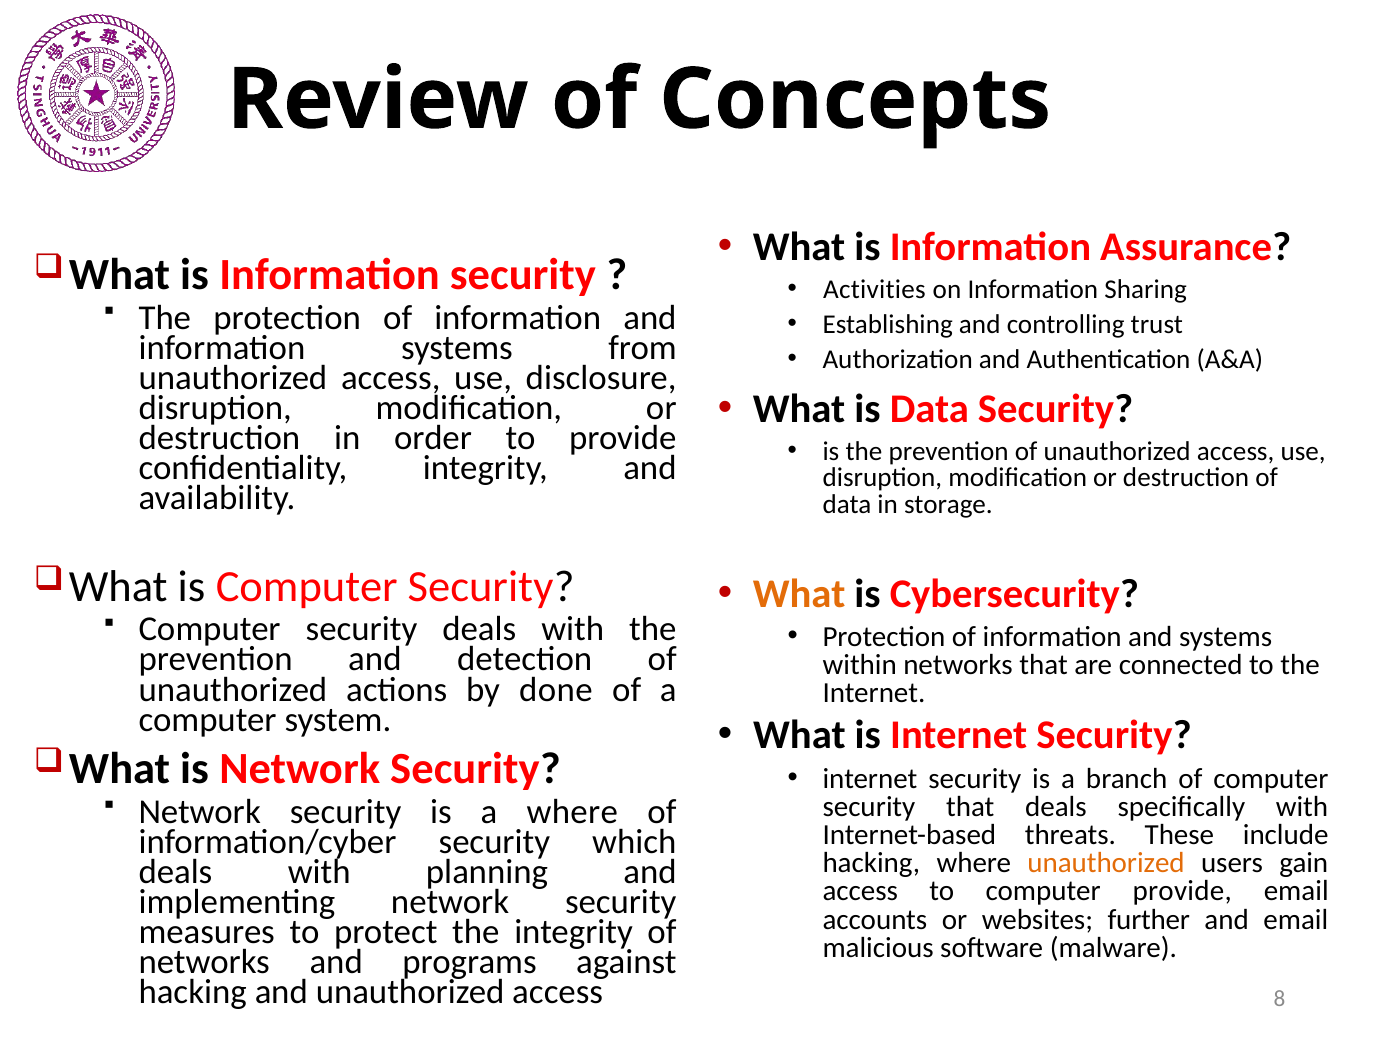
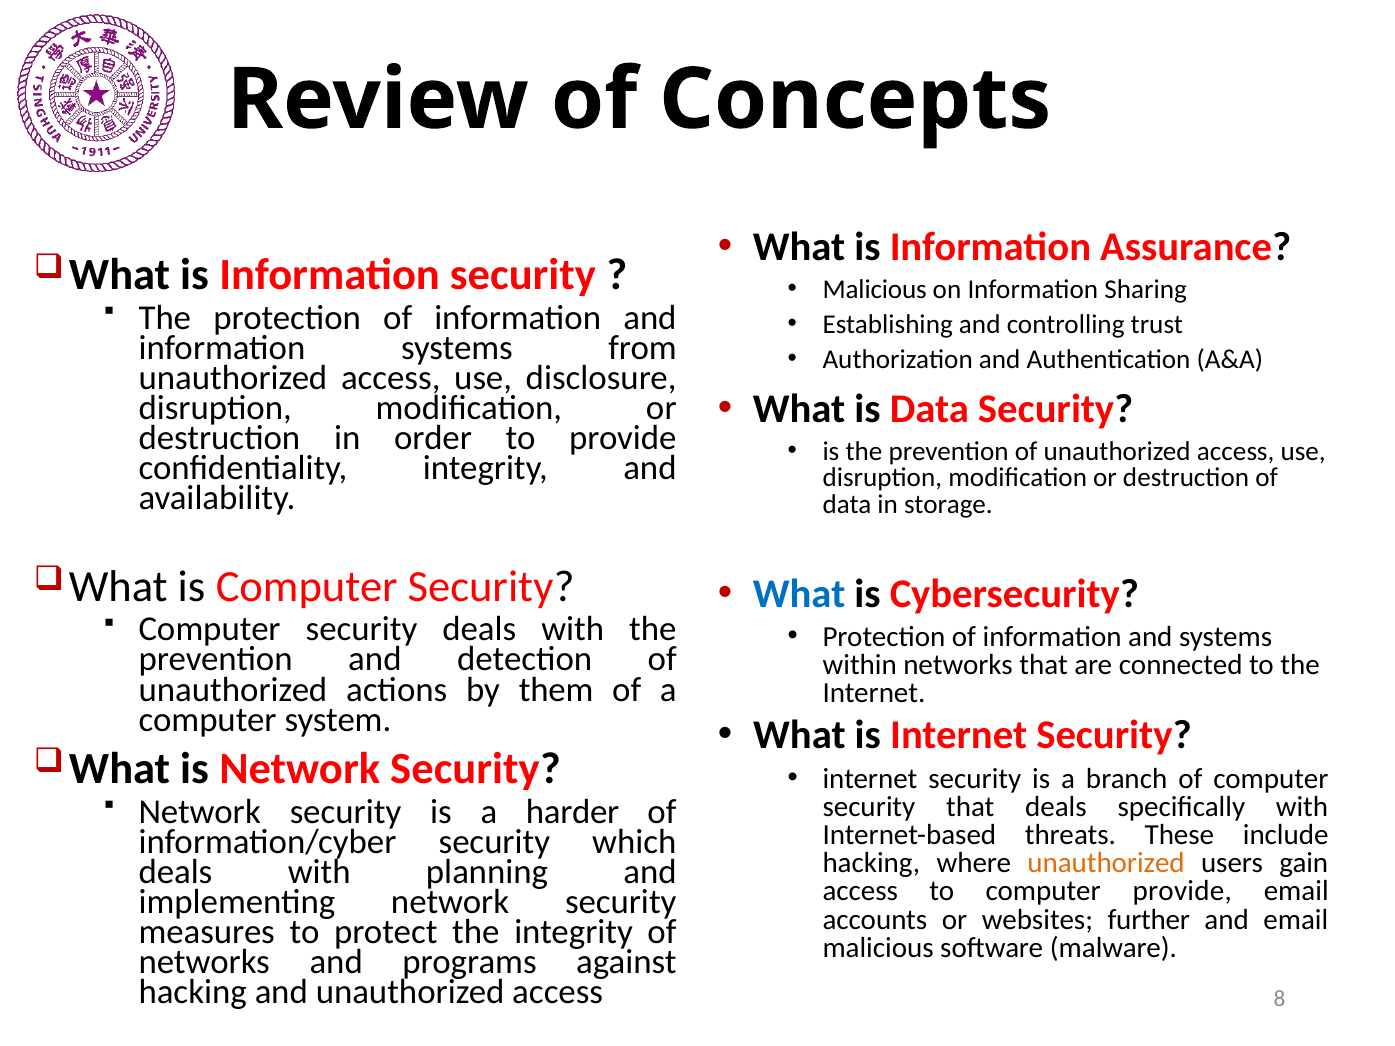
Activities at (874, 289): Activities -> Malicious
What at (799, 594) colour: orange -> blue
done: done -> them
a where: where -> harder
